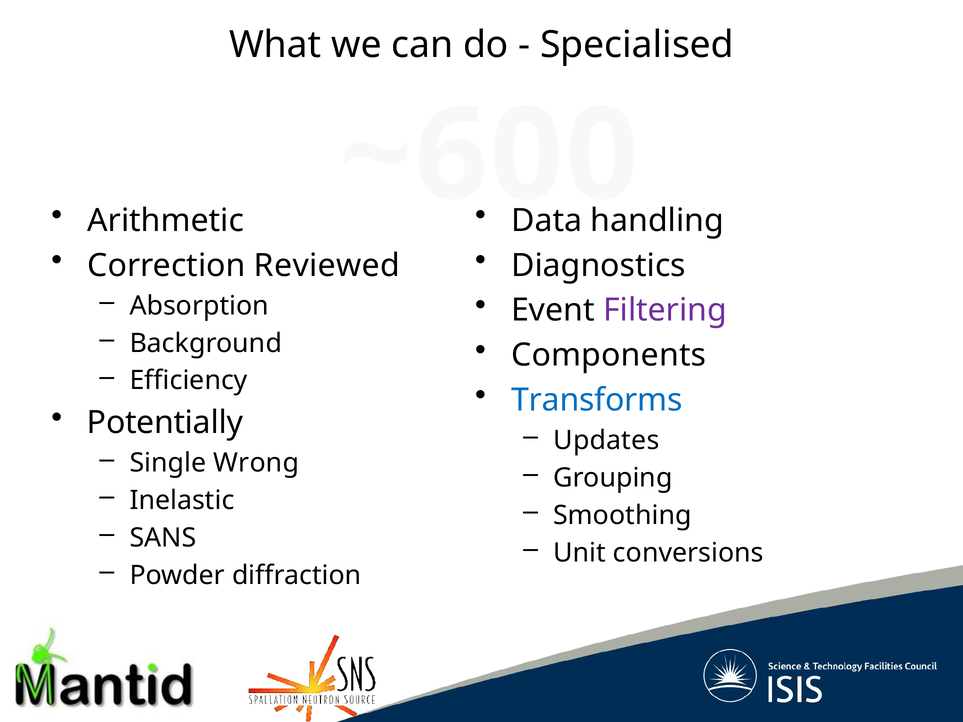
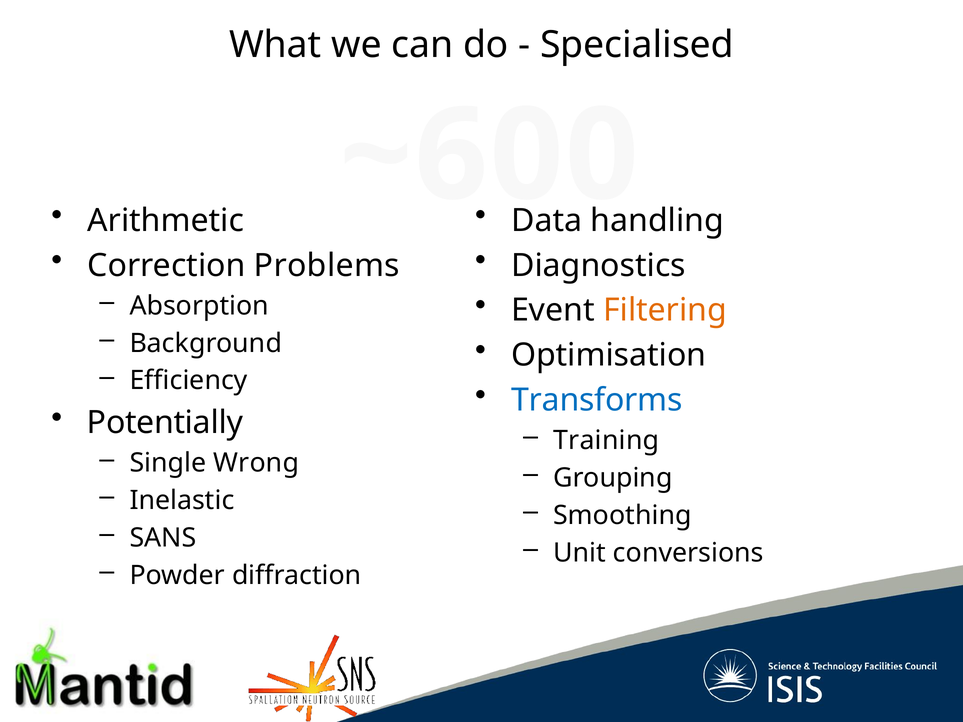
Reviewed: Reviewed -> Problems
Filtering colour: purple -> orange
Components: Components -> Optimisation
Updates: Updates -> Training
